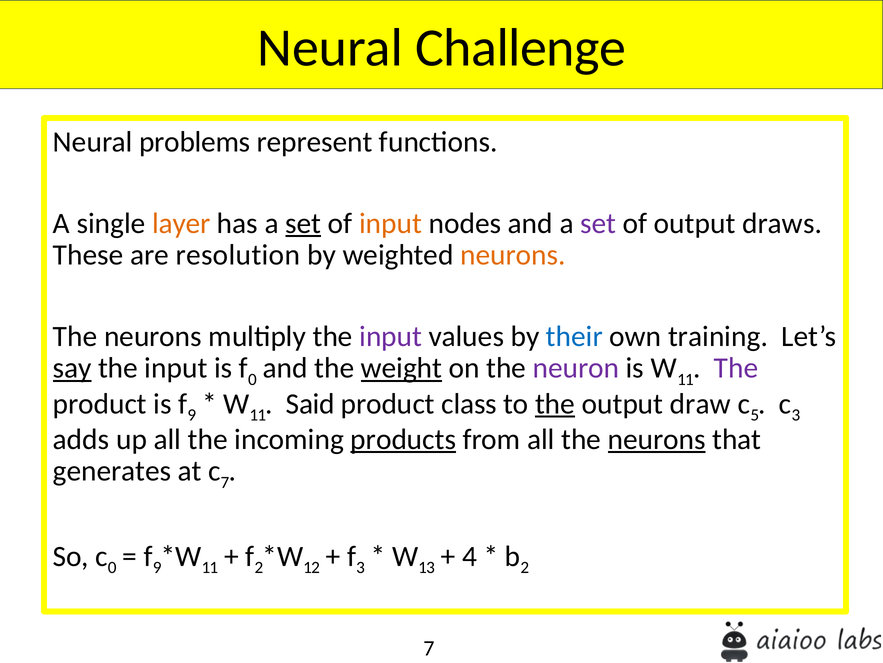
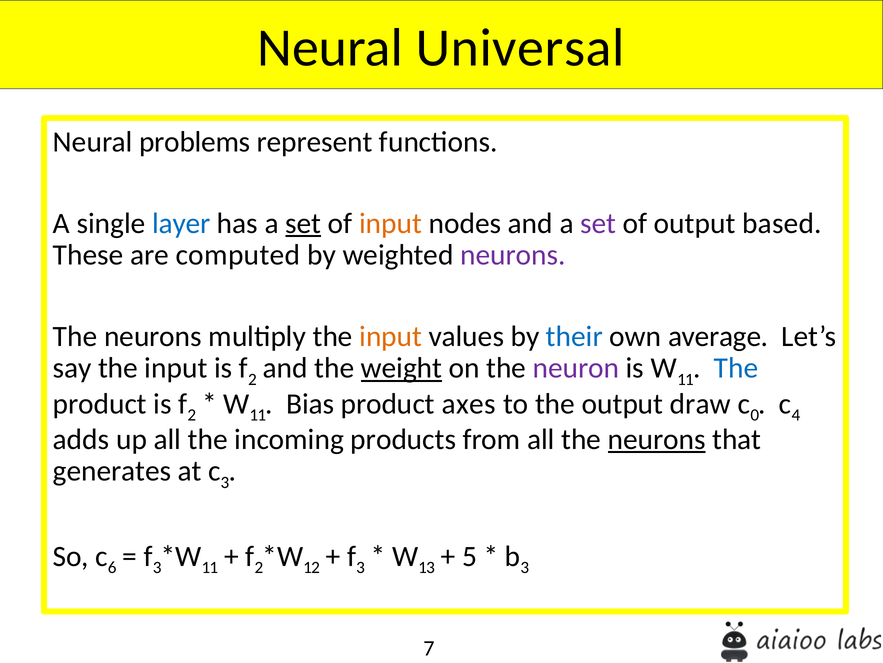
Challenge: Challenge -> Universal
layer colour: orange -> blue
draws: draws -> based
resolution: resolution -> computed
neurons at (513, 255) colour: orange -> purple
input at (391, 336) colour: purple -> orange
training: training -> average
say underline: present -> none
0 at (252, 379): 0 -> 2
The at (736, 368) colour: purple -> blue
9 at (192, 415): 9 -> 2
Said: Said -> Bias
class: class -> axes
the at (555, 403) underline: present -> none
5: 5 -> 0
3 at (796, 415): 3 -> 4
products underline: present -> none
7 at (225, 482): 7 -> 3
0 at (112, 567): 0 -> 6
9 at (157, 567): 9 -> 3
4: 4 -> 5
2 at (525, 567): 2 -> 3
